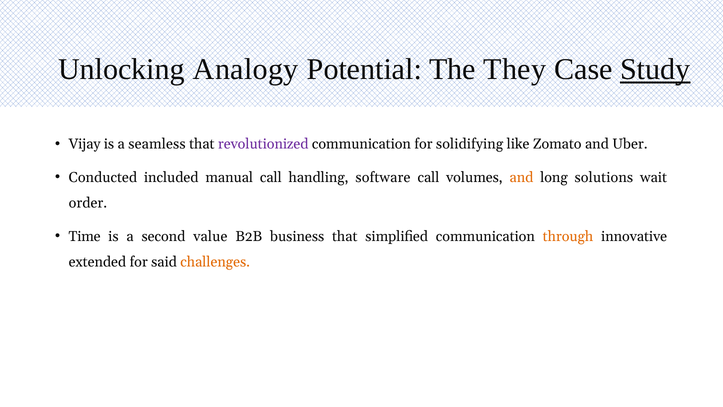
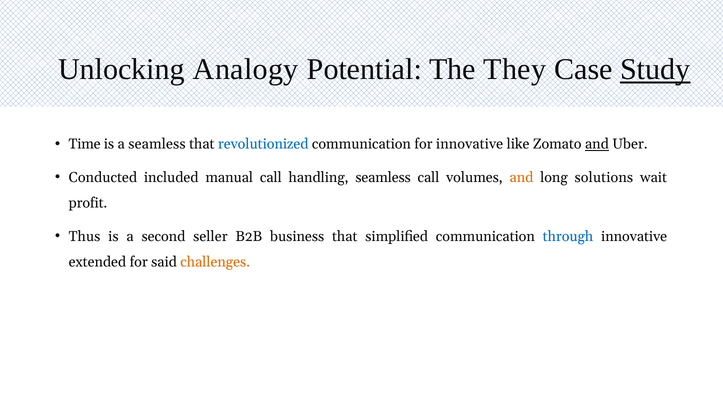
Vijay: Vijay -> Time
revolutionized colour: purple -> blue
for solidifying: solidifying -> innovative
and at (597, 144) underline: none -> present
handling software: software -> seamless
order: order -> profit
Time: Time -> Thus
value: value -> seller
through colour: orange -> blue
